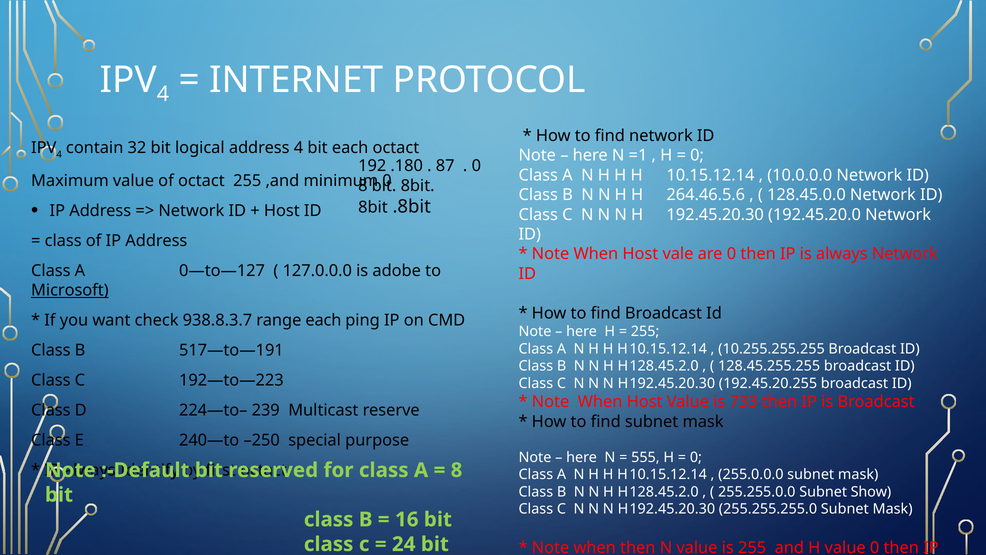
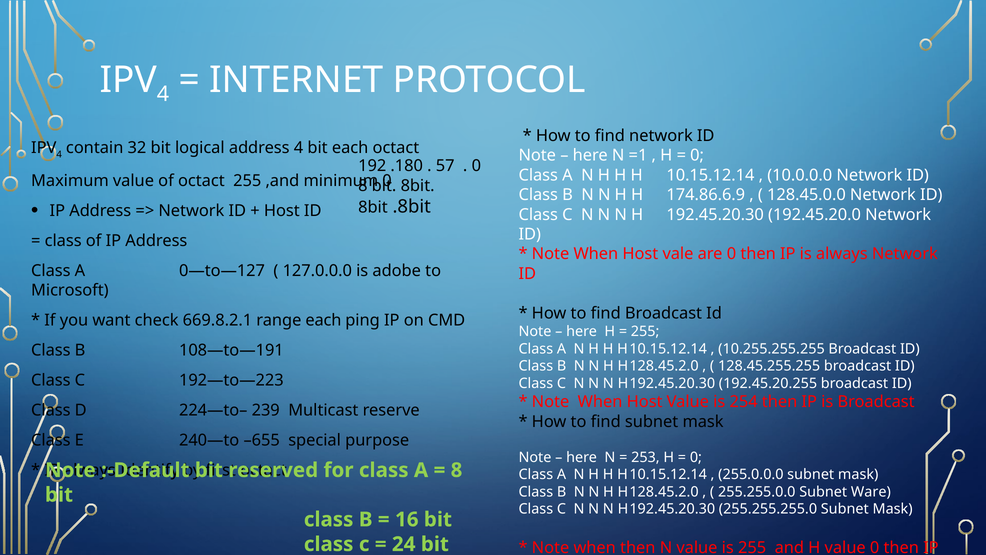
87: 87 -> 57
264.46.5.6: 264.46.5.6 -> 174.86.6.9
Microsoft underline: present -> none
938.8.3.7: 938.8.3.7 -> 669.8.2.1
517—to—191: 517—to—191 -> 108—to—191
733: 733 -> 254
–250: –250 -> –655
555: 555 -> 253
Subnet Show: Show -> Ware
